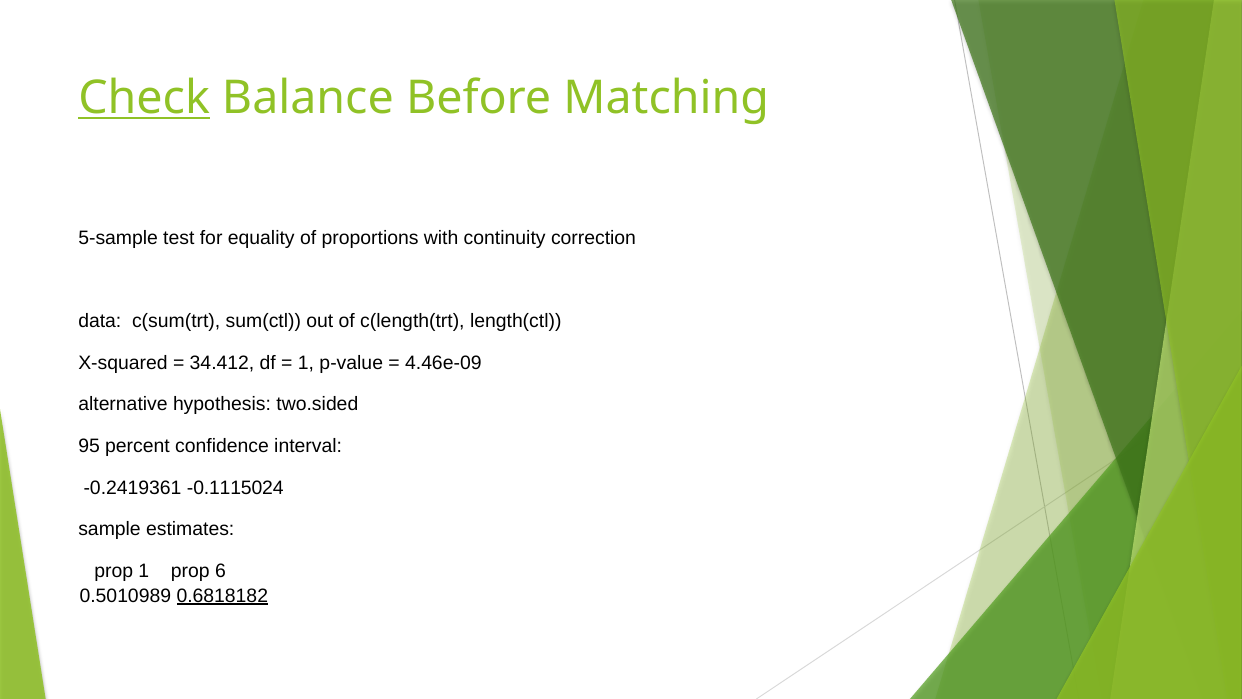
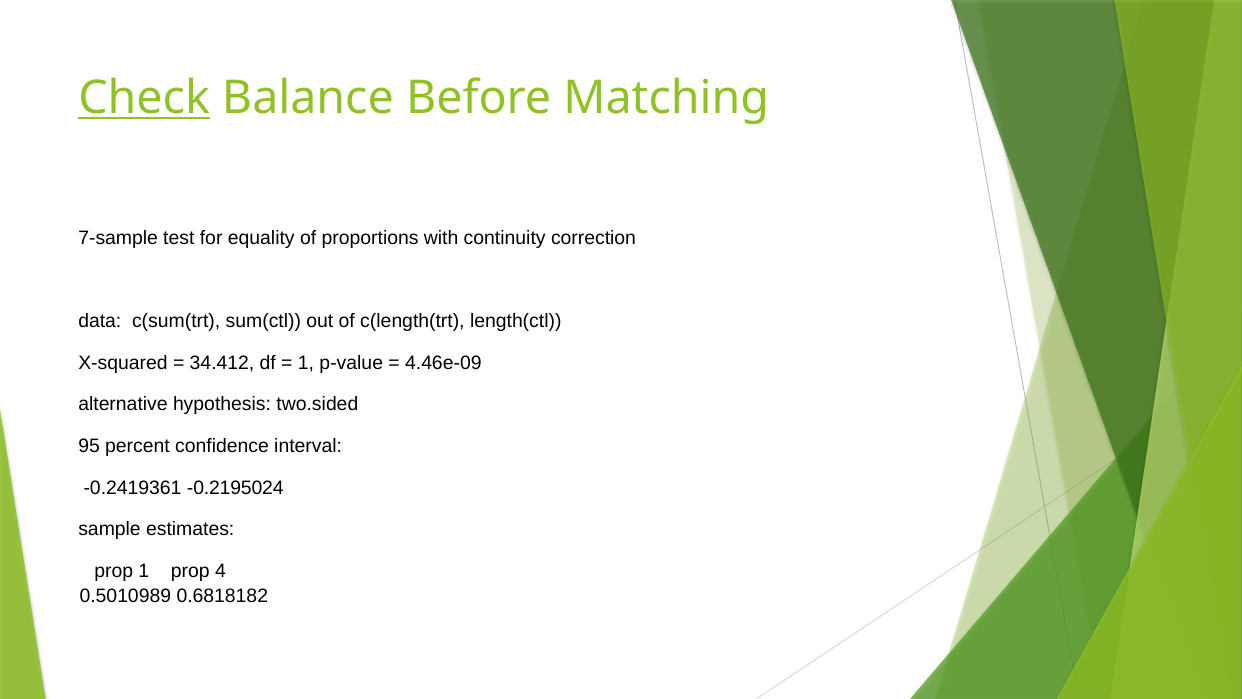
5-sample: 5-sample -> 7-sample
-0.1115024: -0.1115024 -> -0.2195024
6: 6 -> 4
0.6818182 underline: present -> none
